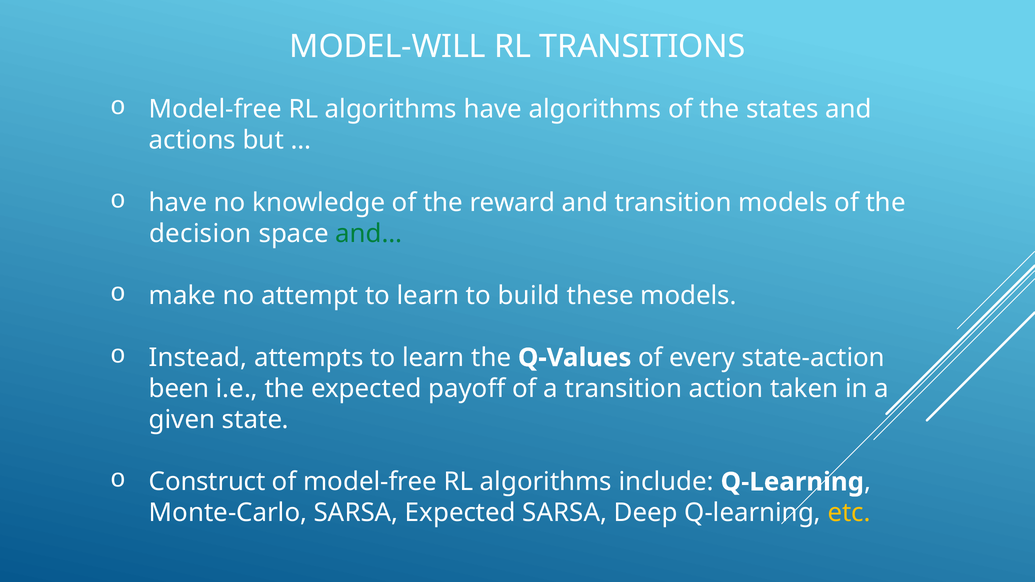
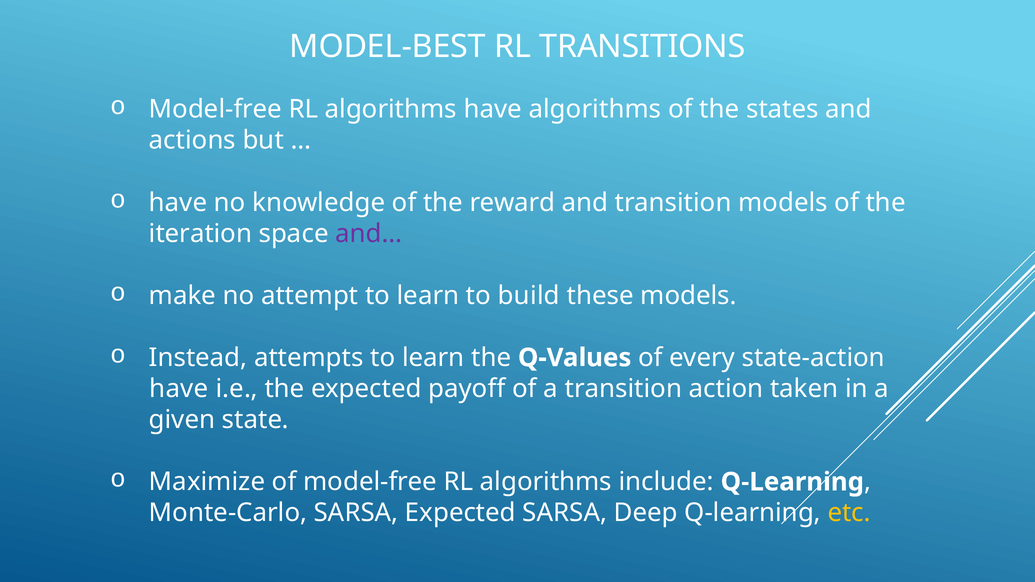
MODEL-WILL: MODEL-WILL -> MODEL-BEST
decision: decision -> iteration
and… colour: green -> purple
been at (179, 389): been -> have
Construct: Construct -> Maximize
